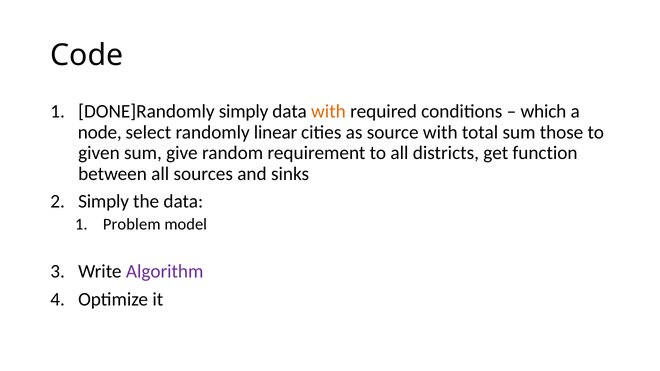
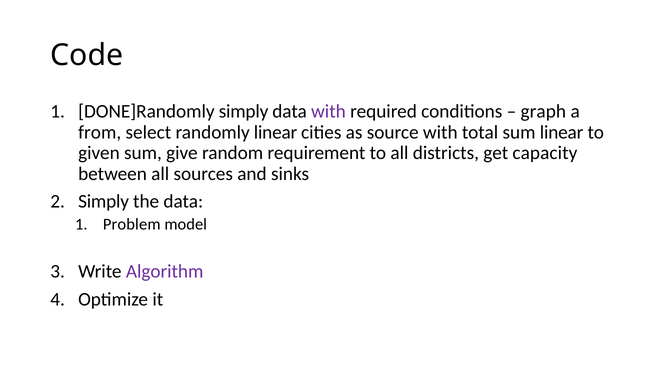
with at (328, 112) colour: orange -> purple
which: which -> graph
node: node -> from
sum those: those -> linear
function: function -> capacity
